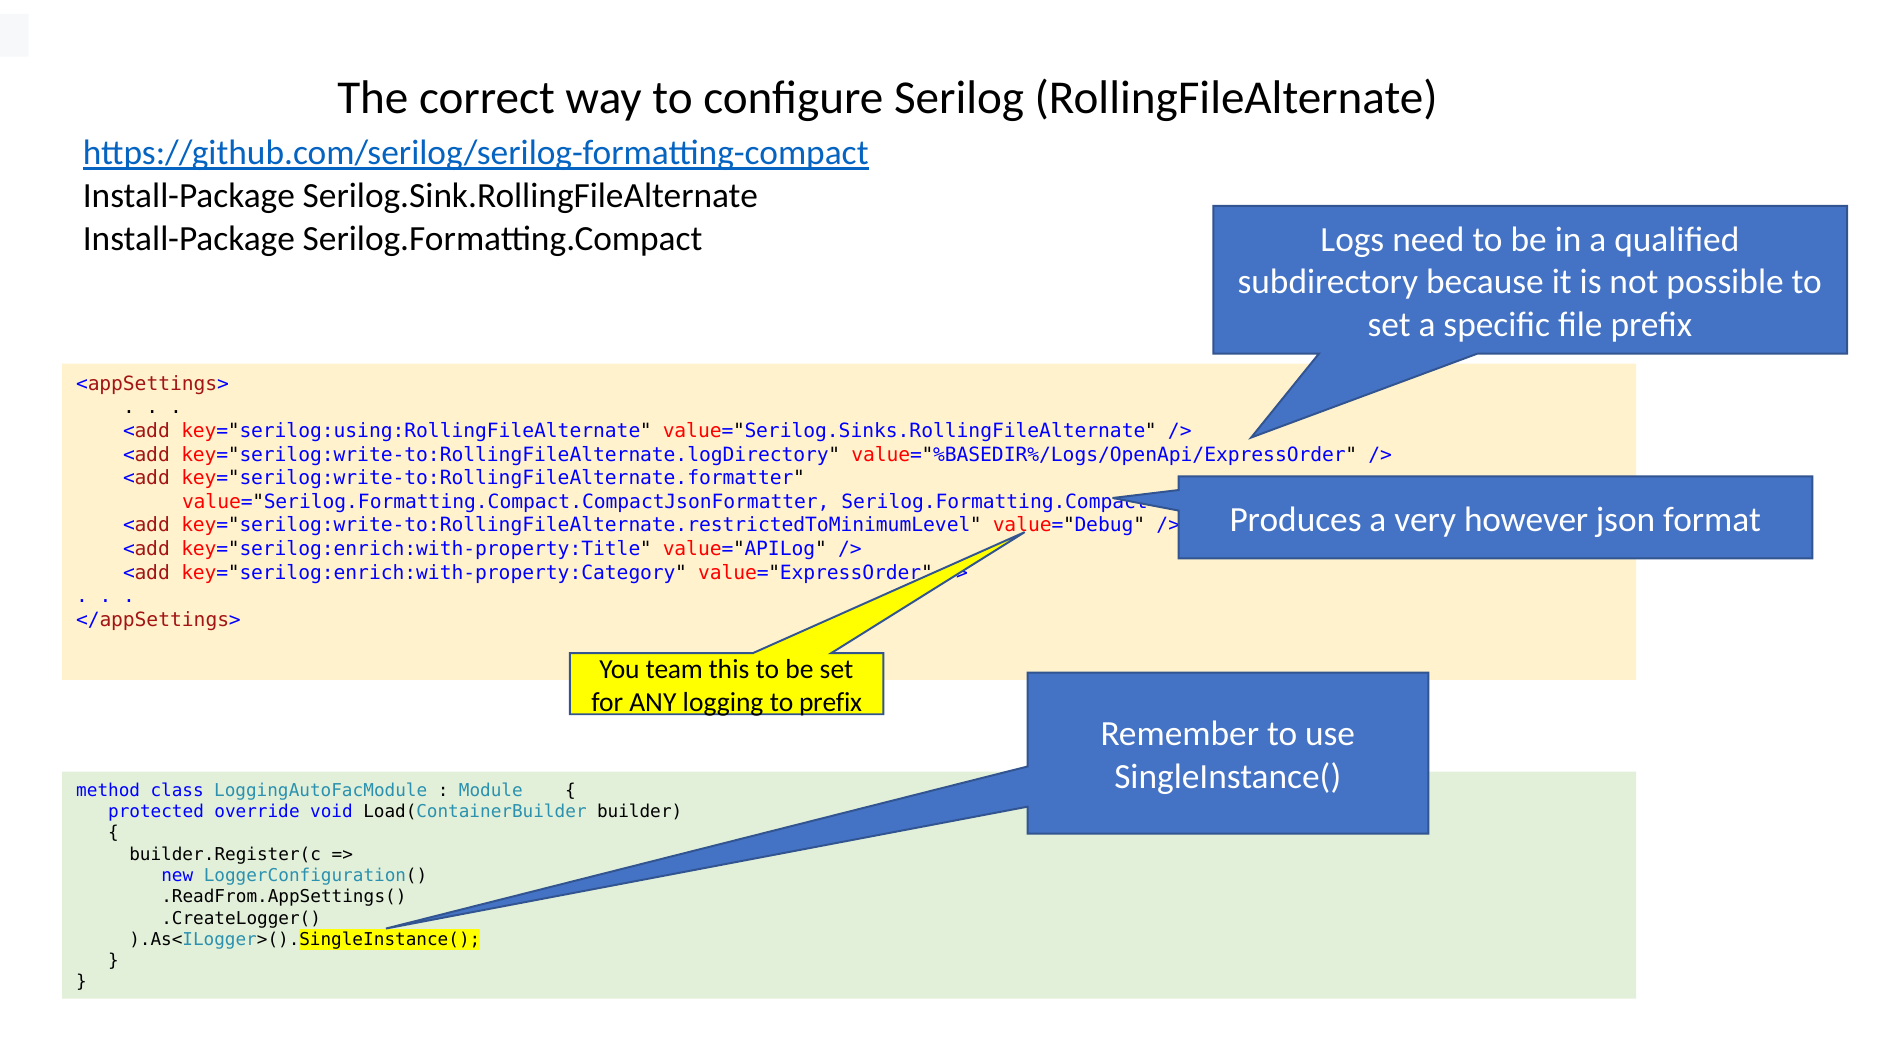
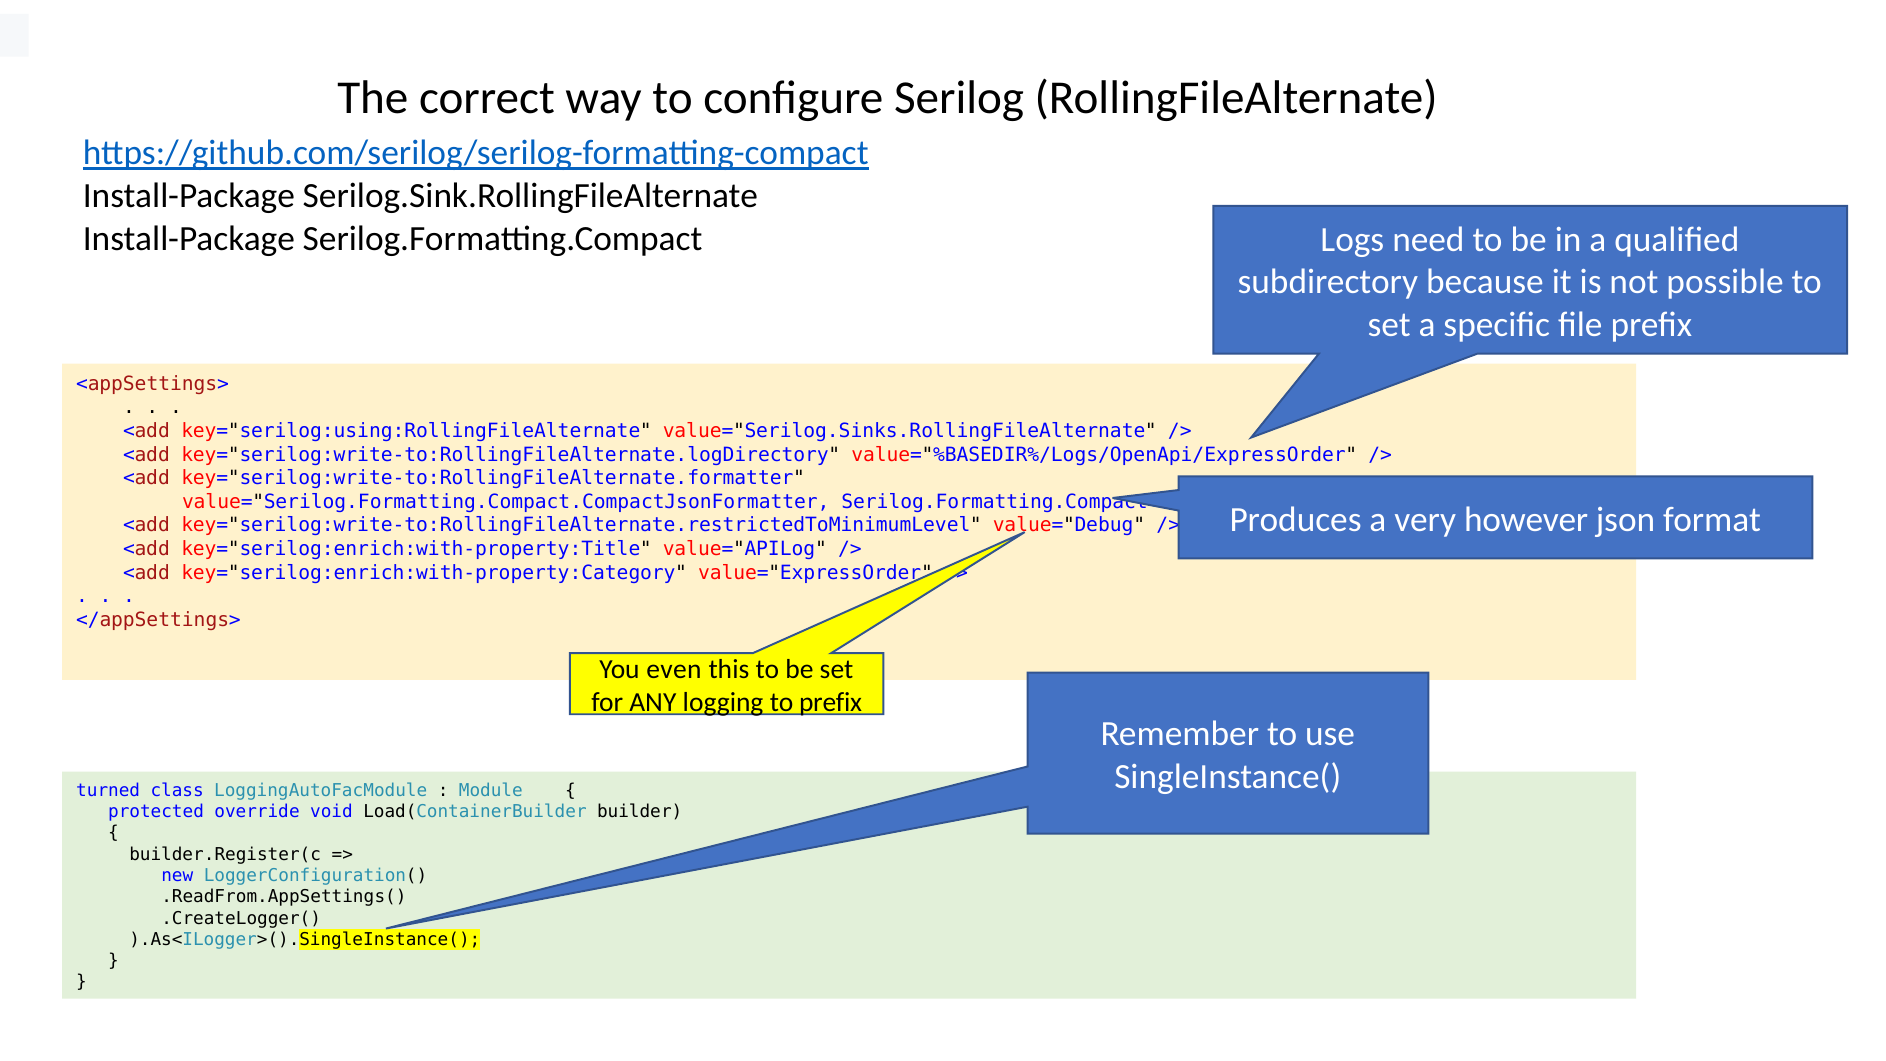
team: team -> even
method: method -> turned
